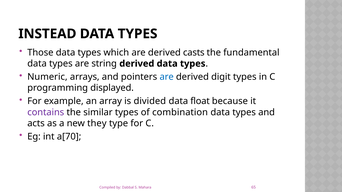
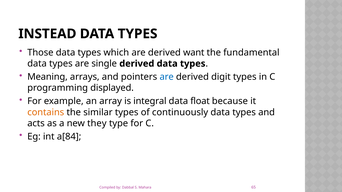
casts: casts -> want
string: string -> single
Numeric: Numeric -> Meaning
divided: divided -> integral
contains colour: purple -> orange
combination: combination -> continuously
a[70: a[70 -> a[84
